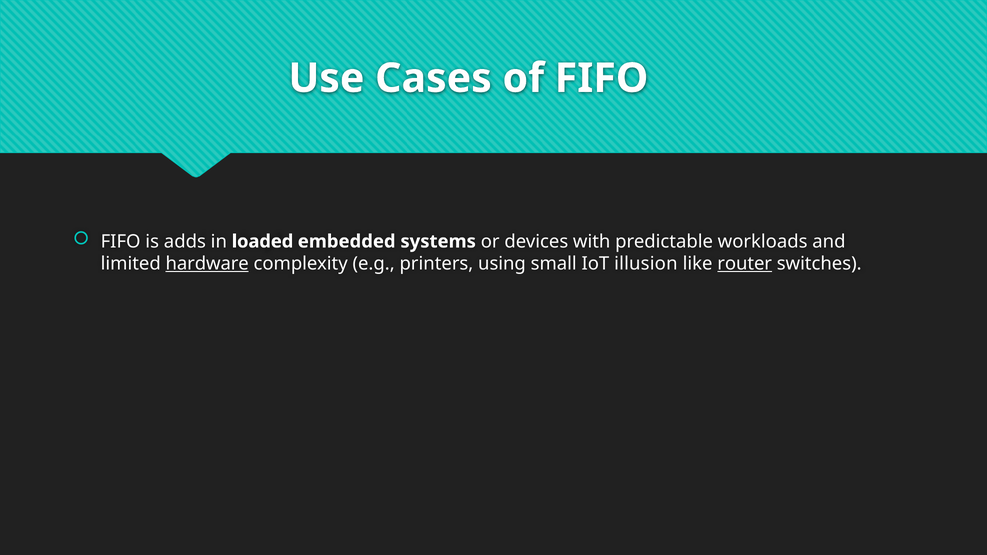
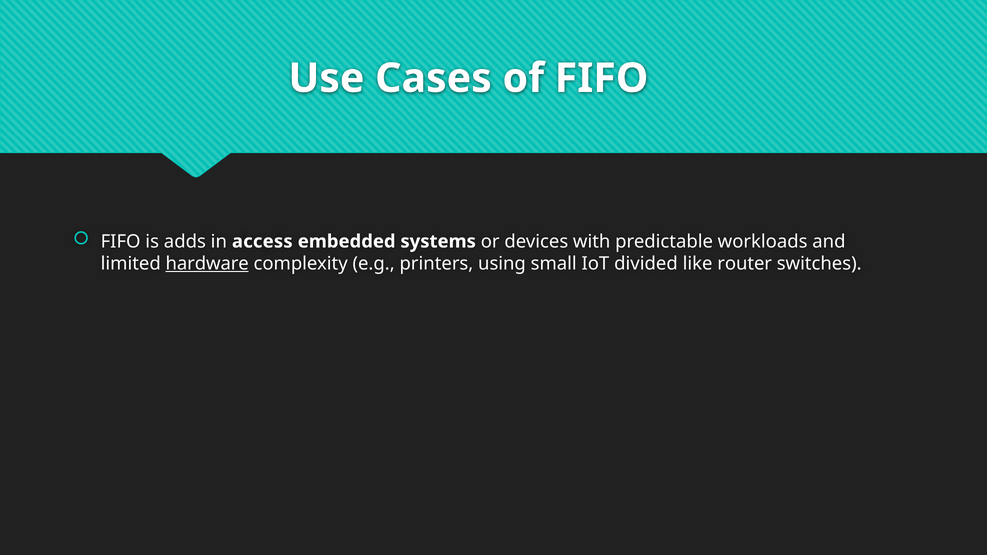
loaded: loaded -> access
illusion: illusion -> divided
router underline: present -> none
